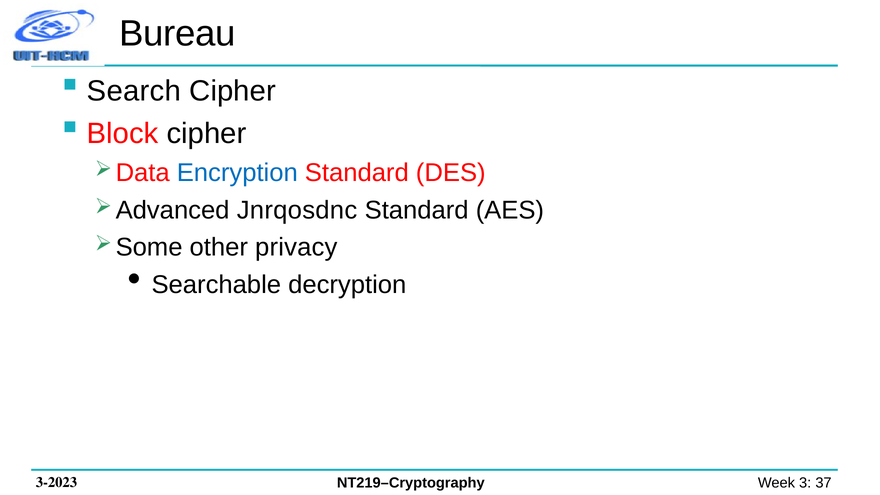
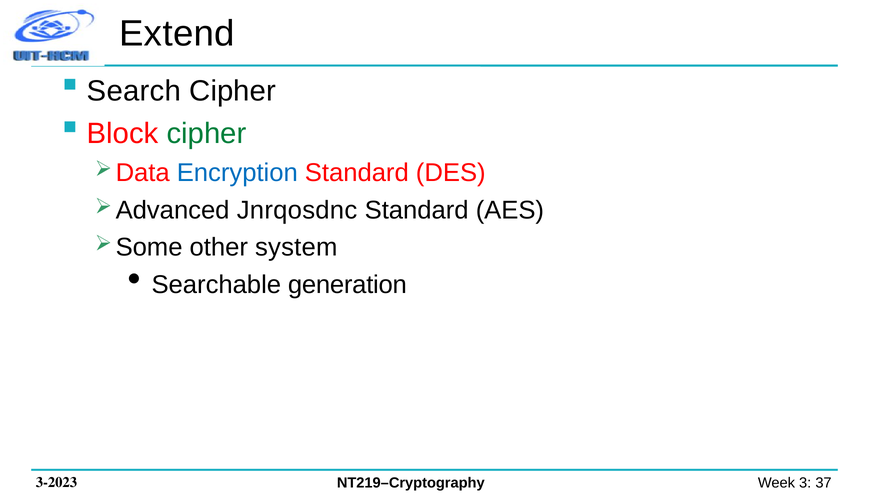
Bureau: Bureau -> Extend
cipher at (207, 134) colour: black -> green
privacy: privacy -> system
decryption: decryption -> generation
